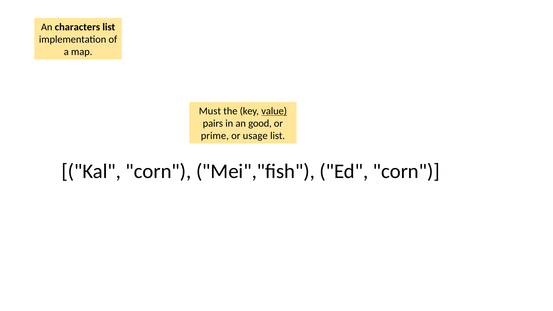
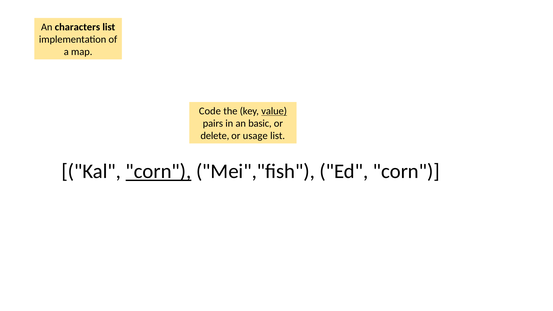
Must: Must -> Code
good: good -> basic
prime: prime -> delete
corn at (158, 171) underline: none -> present
